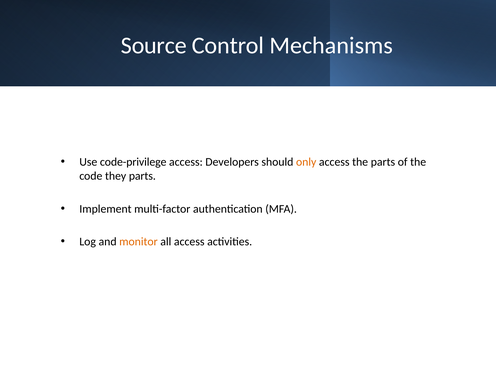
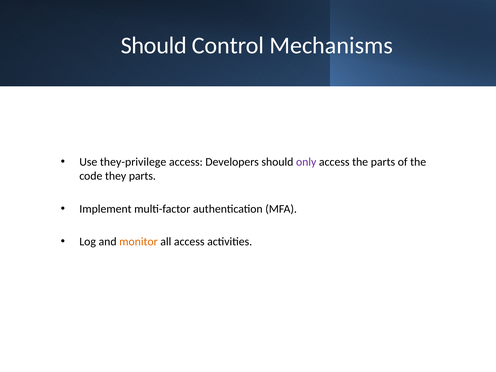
Source at (154, 46): Source -> Should
code-privilege: code-privilege -> they-privilege
only colour: orange -> purple
